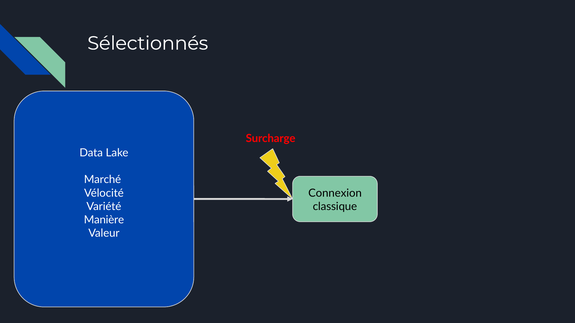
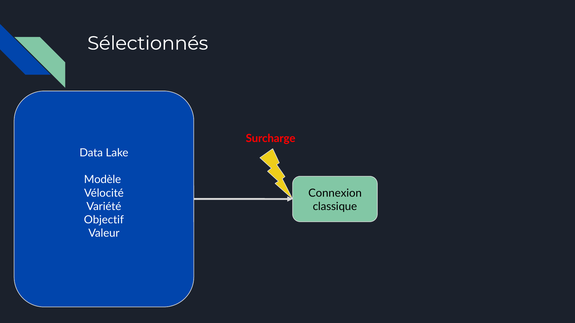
Marché: Marché -> Modèle
Manière: Manière -> Objectif
